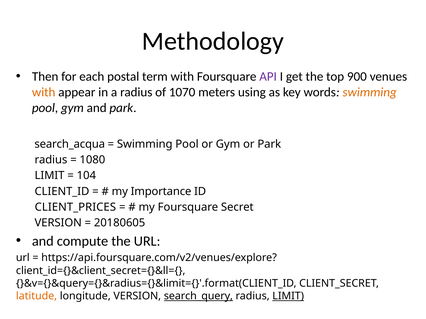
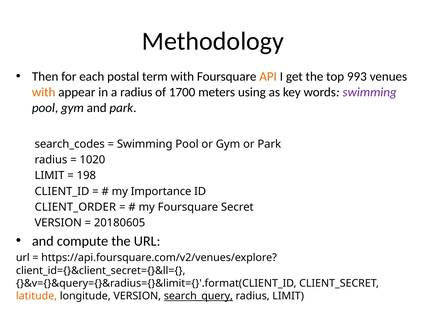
API colour: purple -> orange
900: 900 -> 993
1070: 1070 -> 1700
swimming at (370, 92) colour: orange -> purple
search_acqua: search_acqua -> search_codes
1080: 1080 -> 1020
104: 104 -> 198
CLIENT_PRICES: CLIENT_PRICES -> CLIENT_ORDER
LIMIT at (288, 297) underline: present -> none
